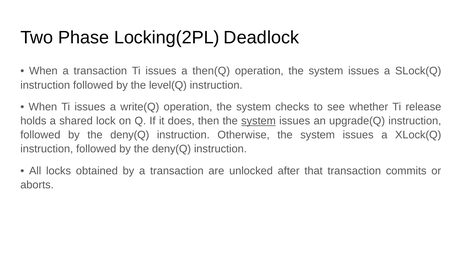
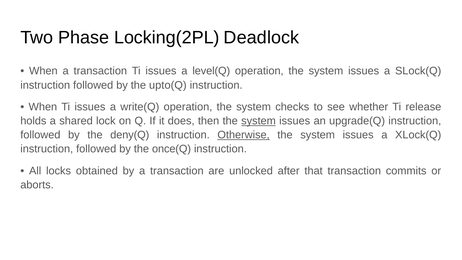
then(Q: then(Q -> level(Q
level(Q: level(Q -> upto(Q
Otherwise underline: none -> present
deny(Q at (172, 149): deny(Q -> once(Q
